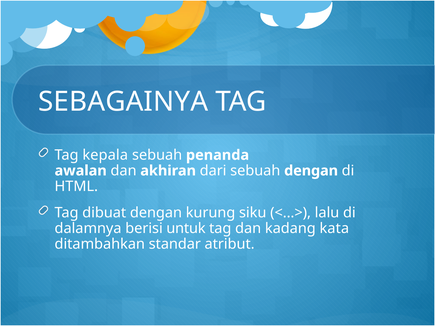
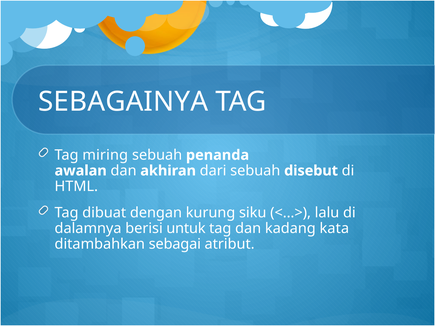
kepala: kepala -> miring
sebuah dengan: dengan -> disebut
standar: standar -> sebagai
